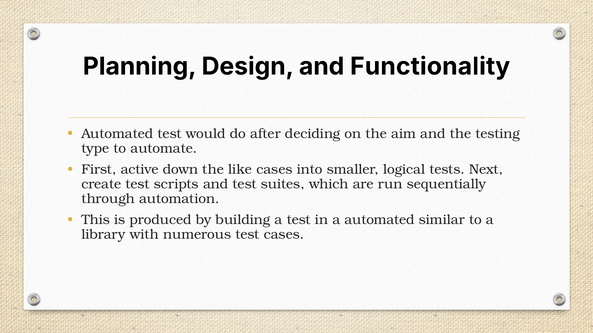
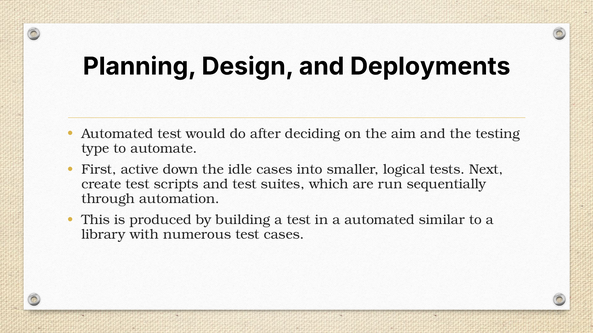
Functionality: Functionality -> Deployments
like: like -> idle
